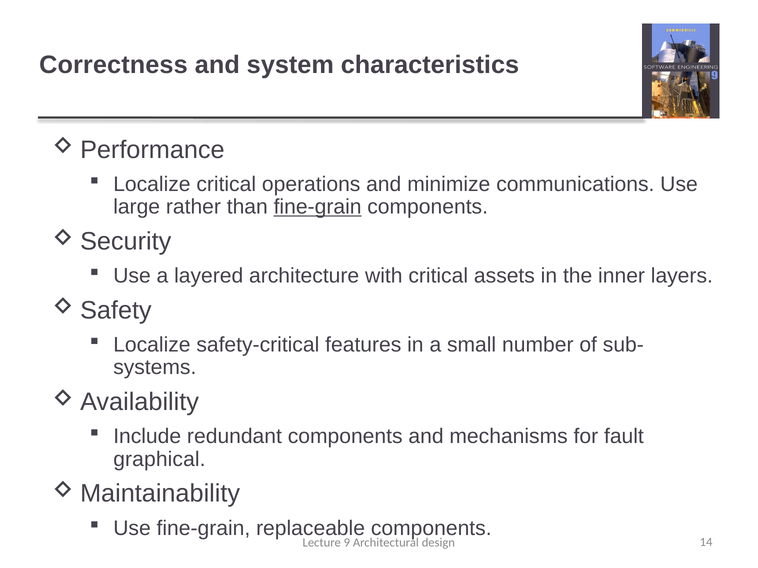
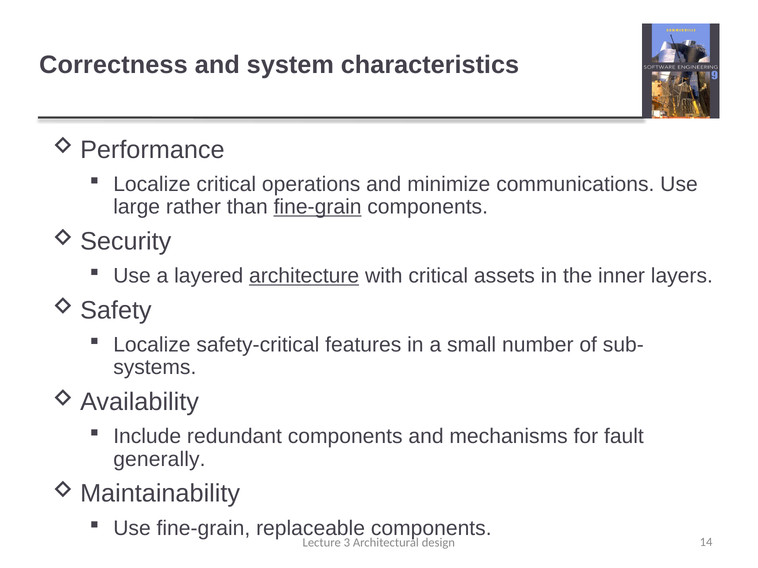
architecture underline: none -> present
graphical: graphical -> generally
9: 9 -> 3
